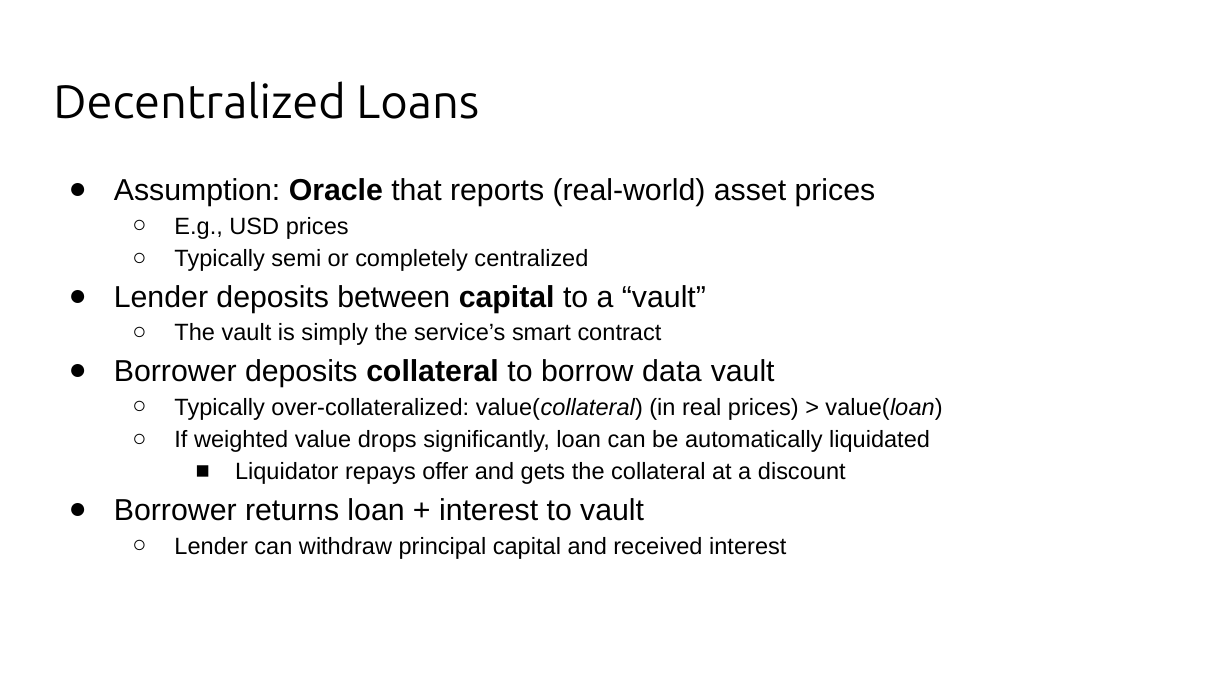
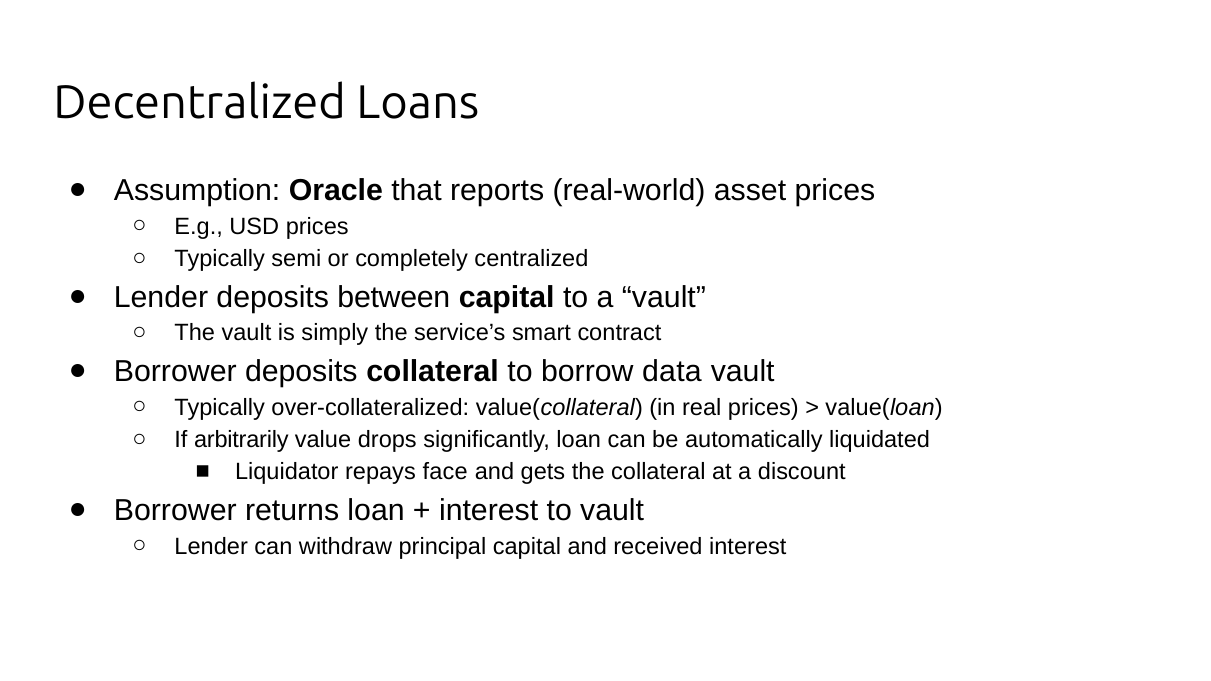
weighted: weighted -> arbitrarily
offer: offer -> face
